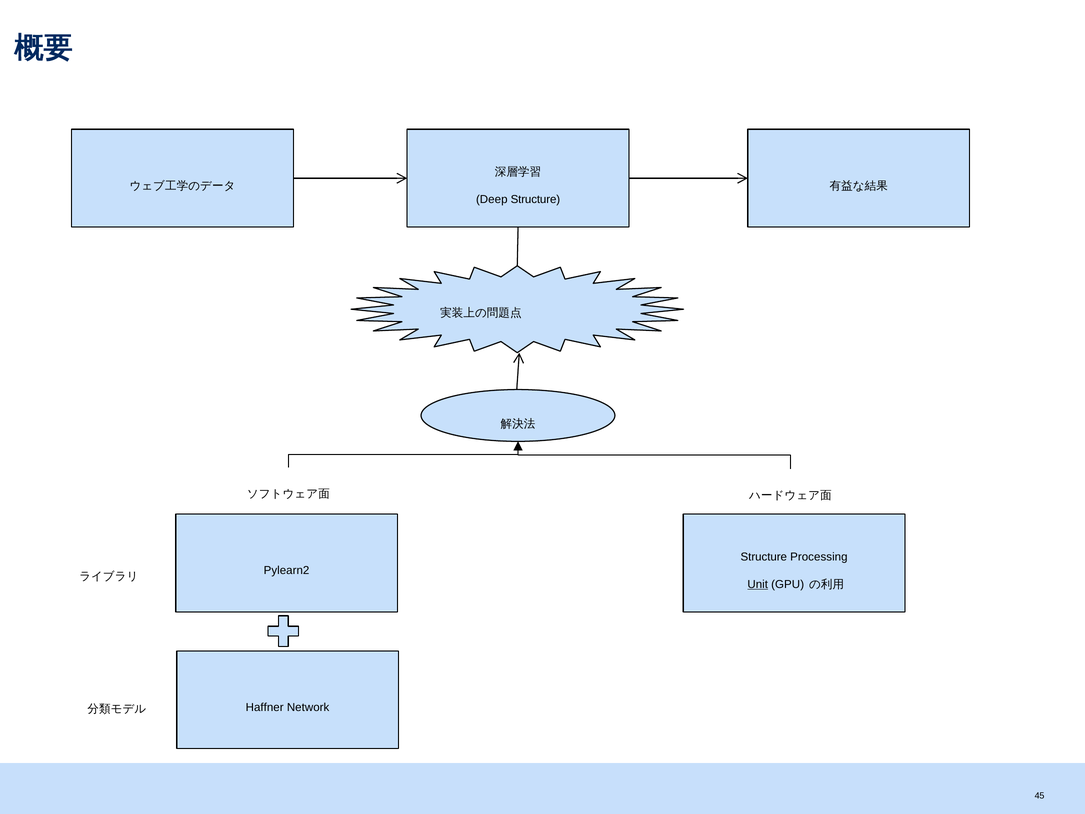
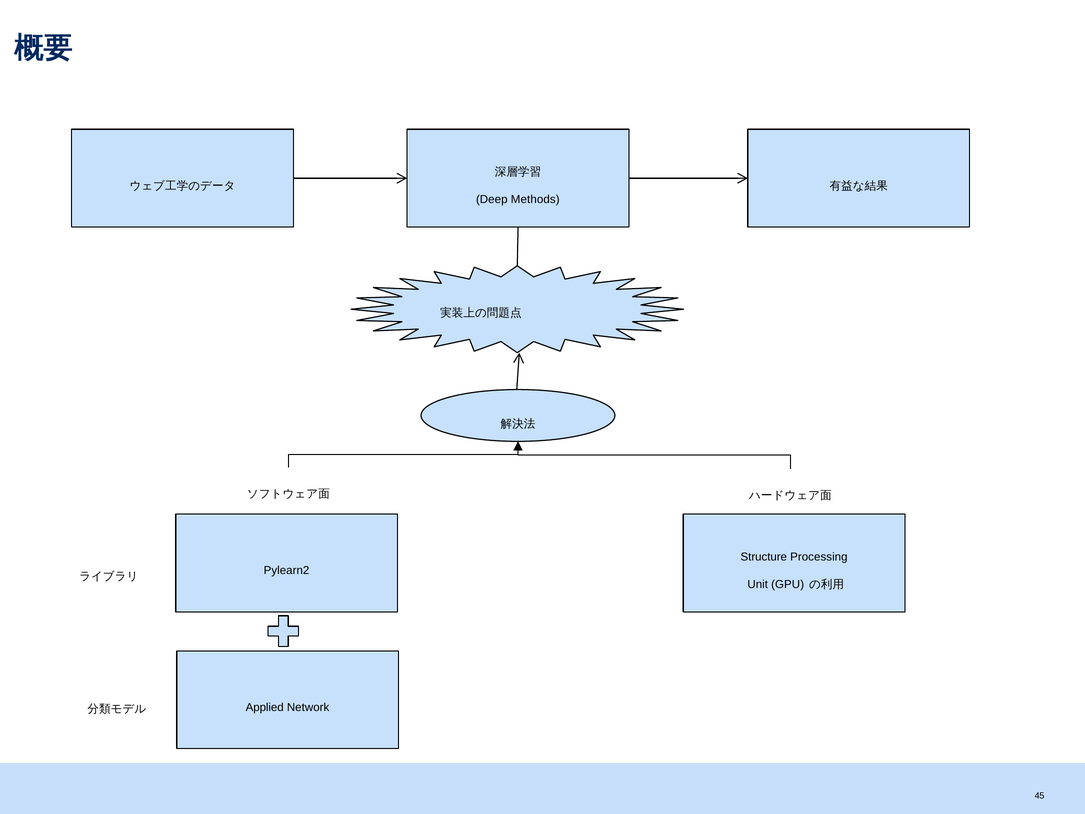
Deep Structure: Structure -> Methods
Unit underline: present -> none
Haffner: Haffner -> Applied
